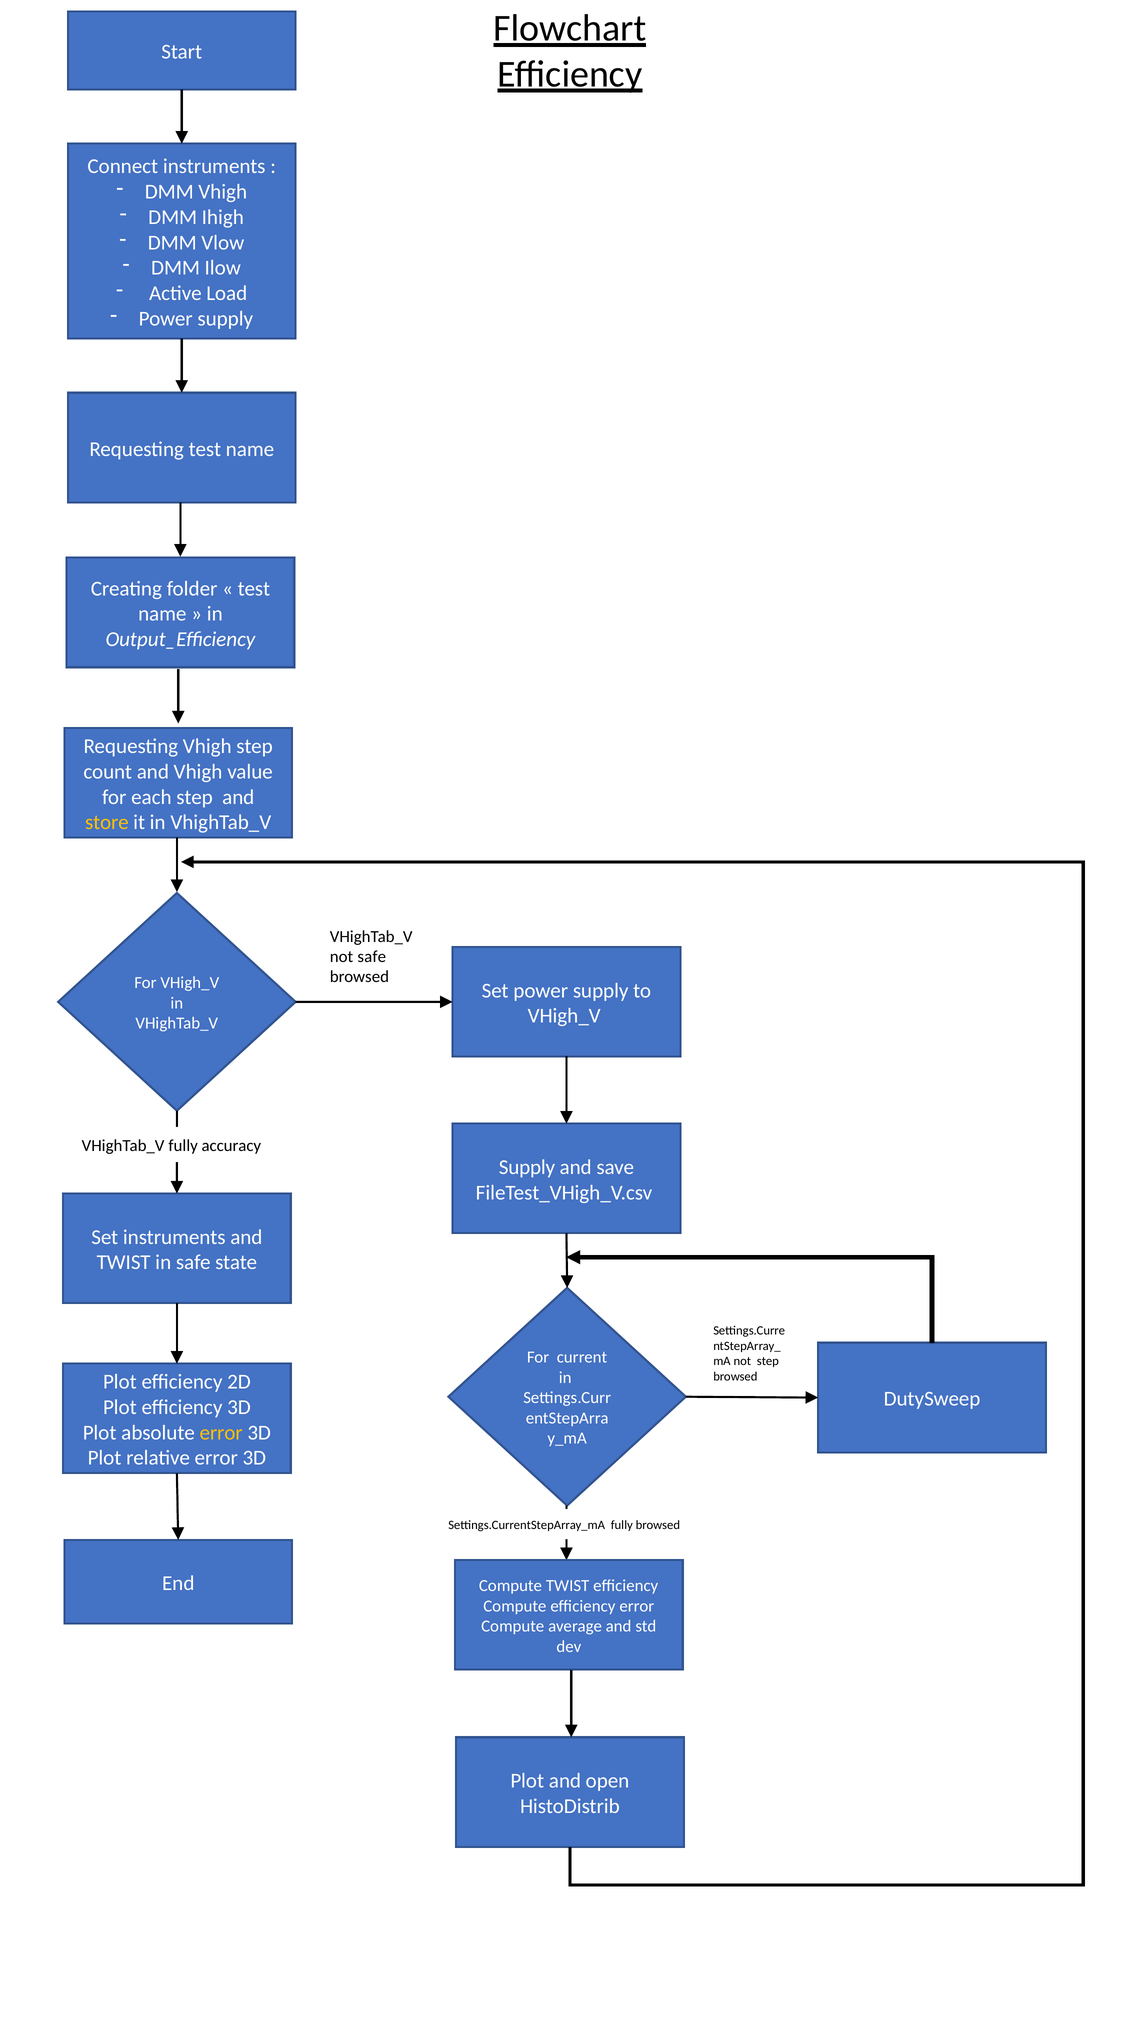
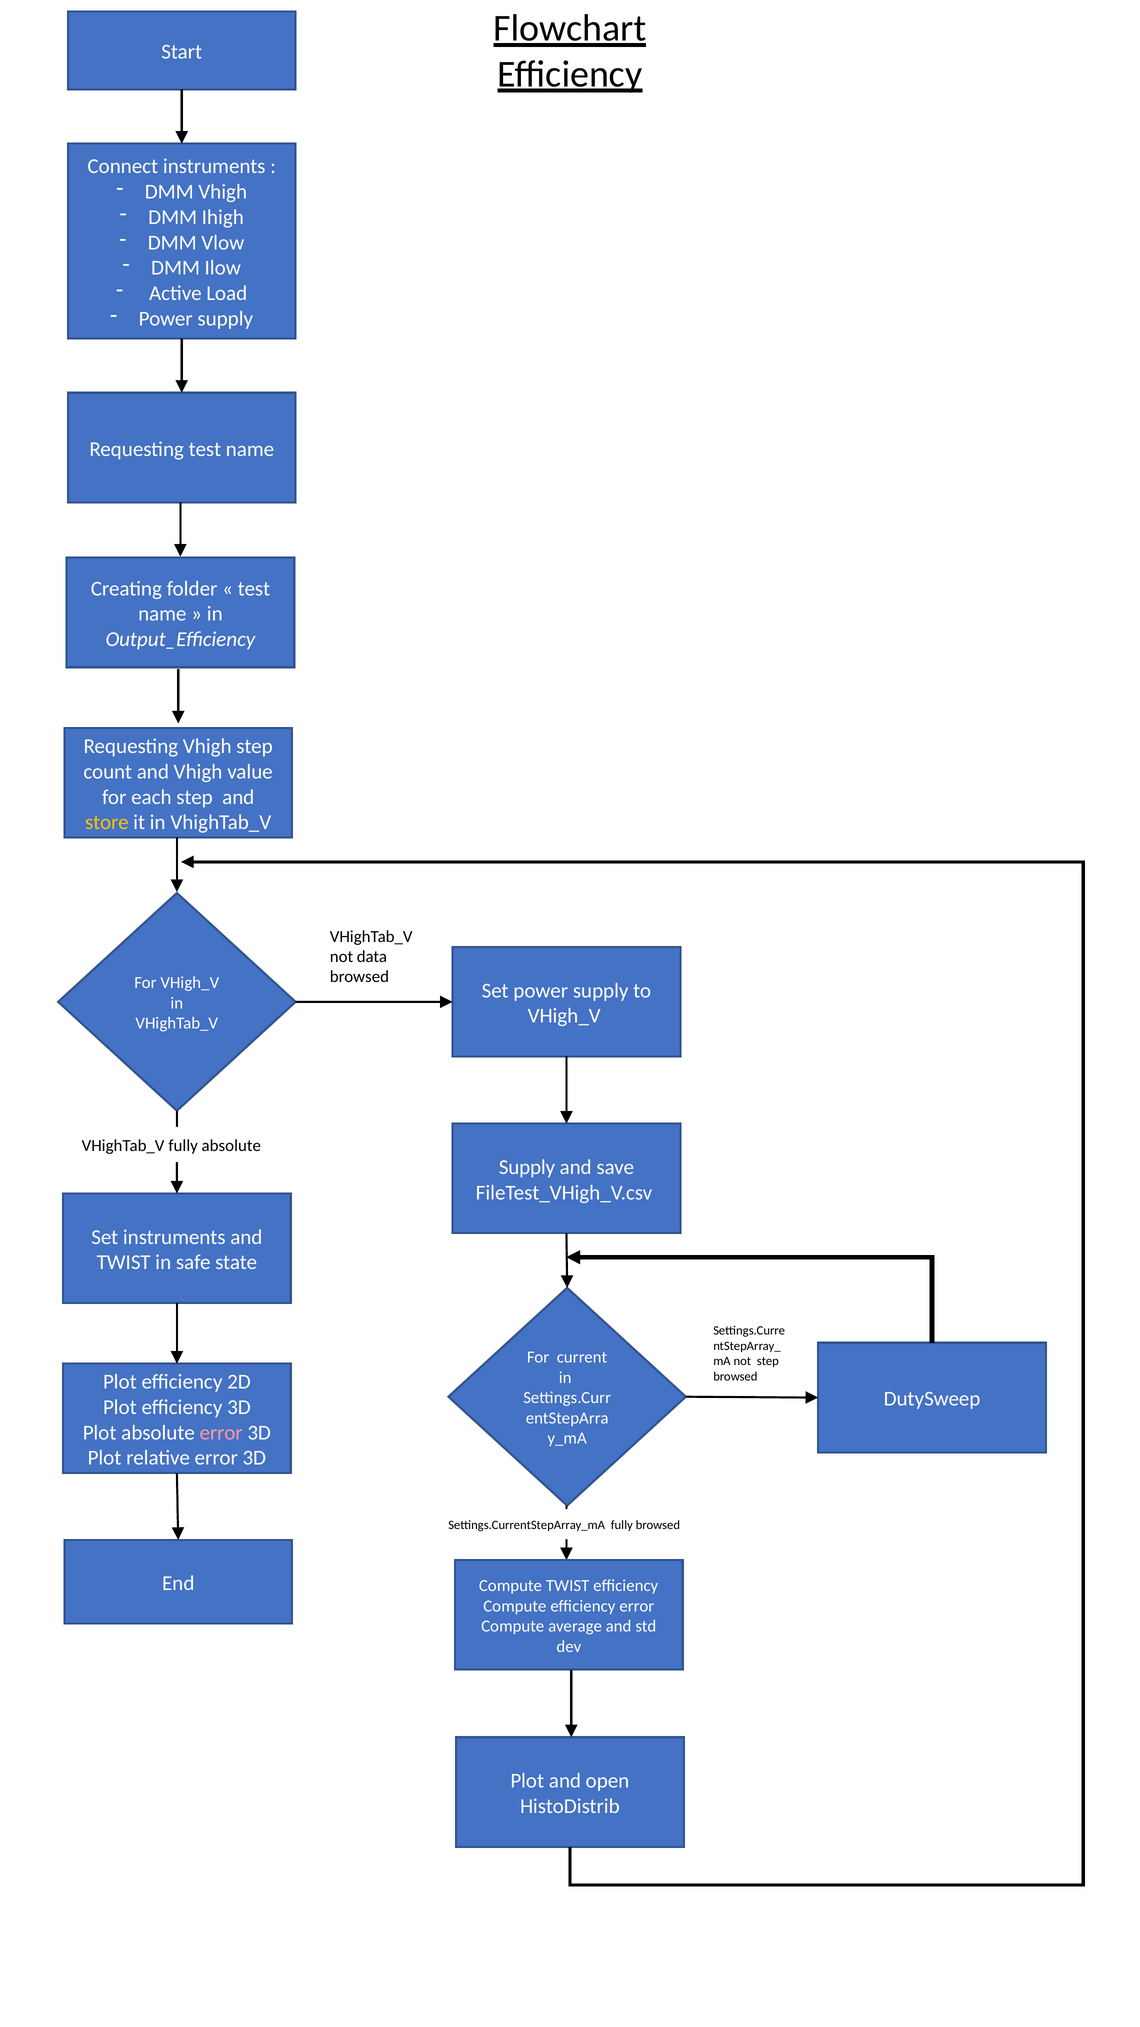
not safe: safe -> data
fully accuracy: accuracy -> absolute
error at (221, 1432) colour: yellow -> pink
